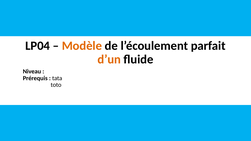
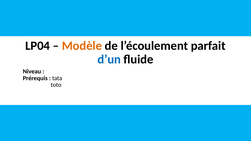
d’un colour: orange -> blue
